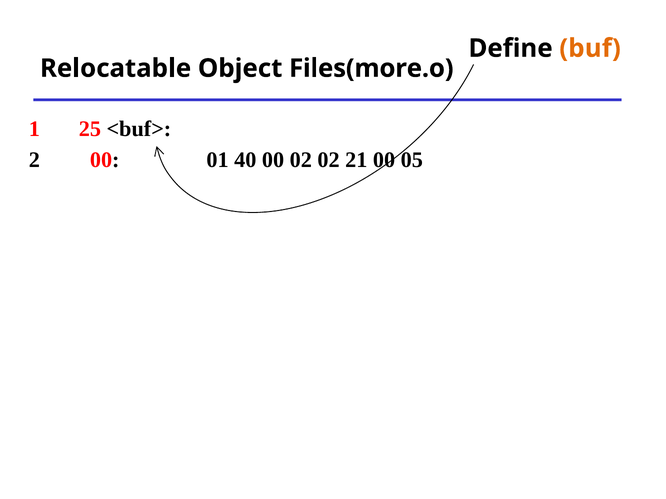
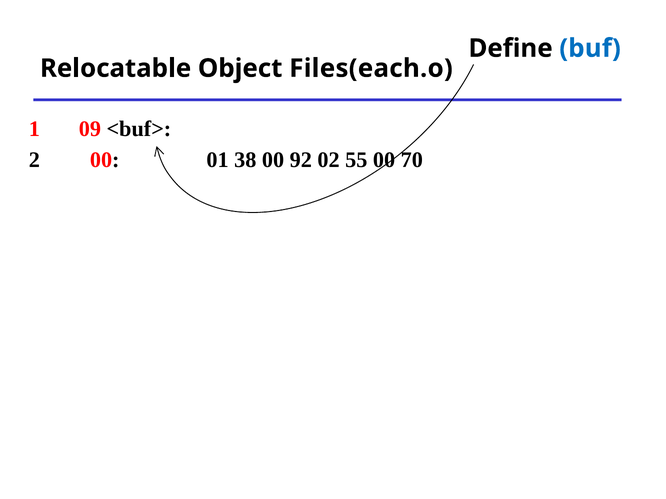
buf colour: orange -> blue
Files(more.o: Files(more.o -> Files(each.o
25: 25 -> 09
40: 40 -> 38
00 02: 02 -> 92
21: 21 -> 55
05: 05 -> 70
